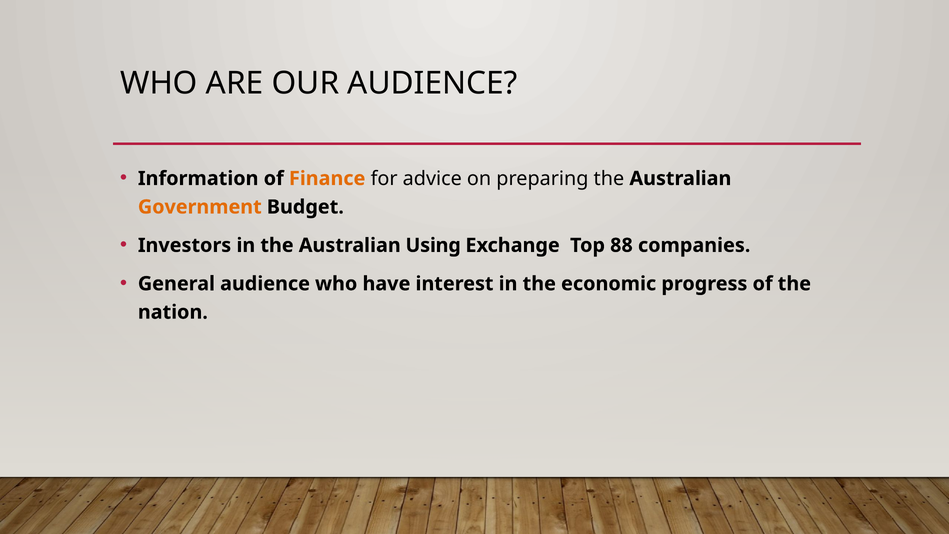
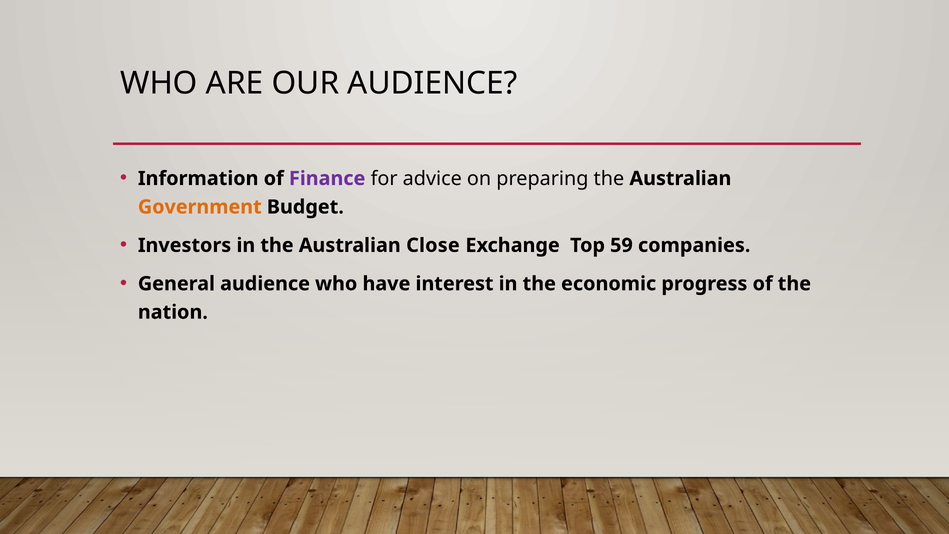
Finance colour: orange -> purple
Using: Using -> Close
88: 88 -> 59
